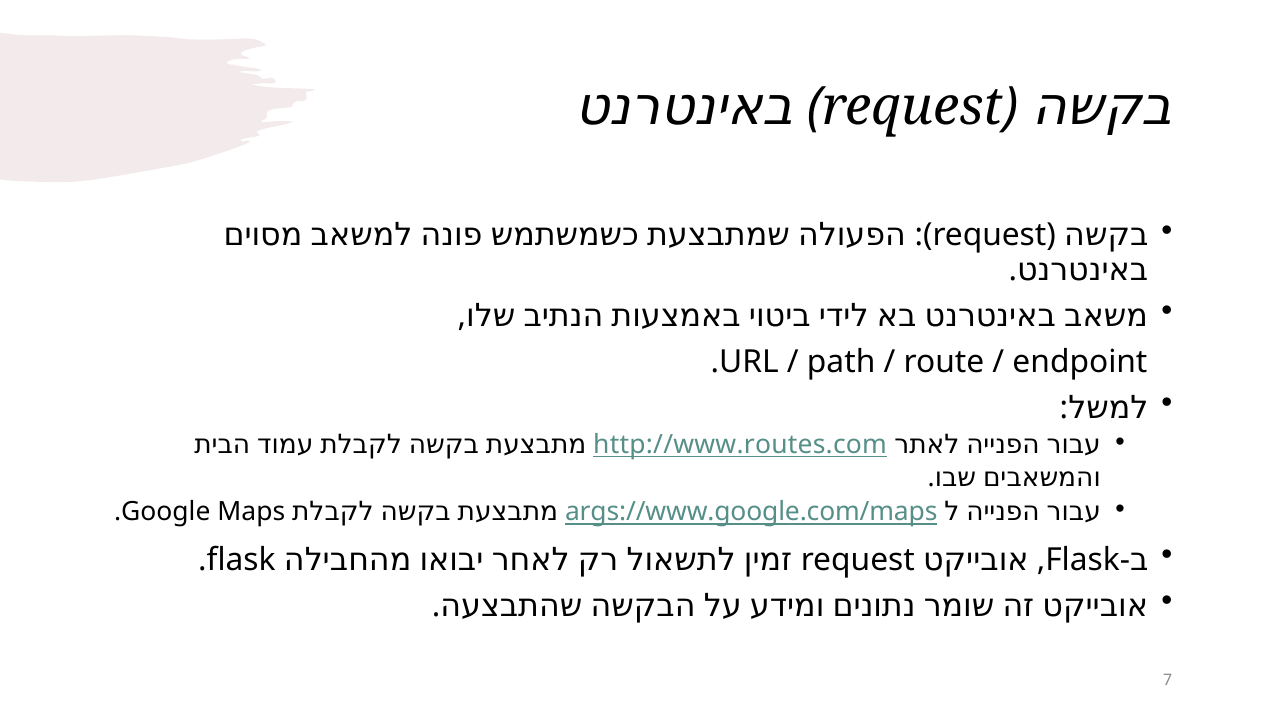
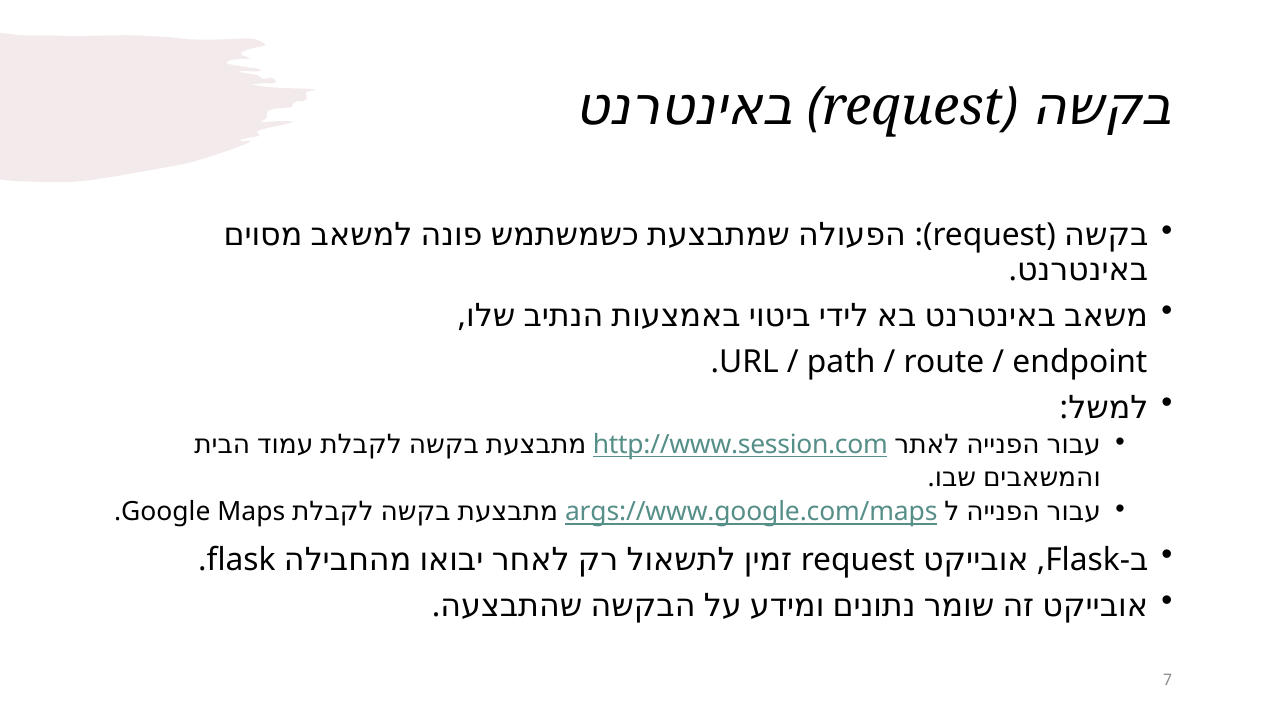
http://www.routes.com: http://www.routes.com -> http://www.session.com
